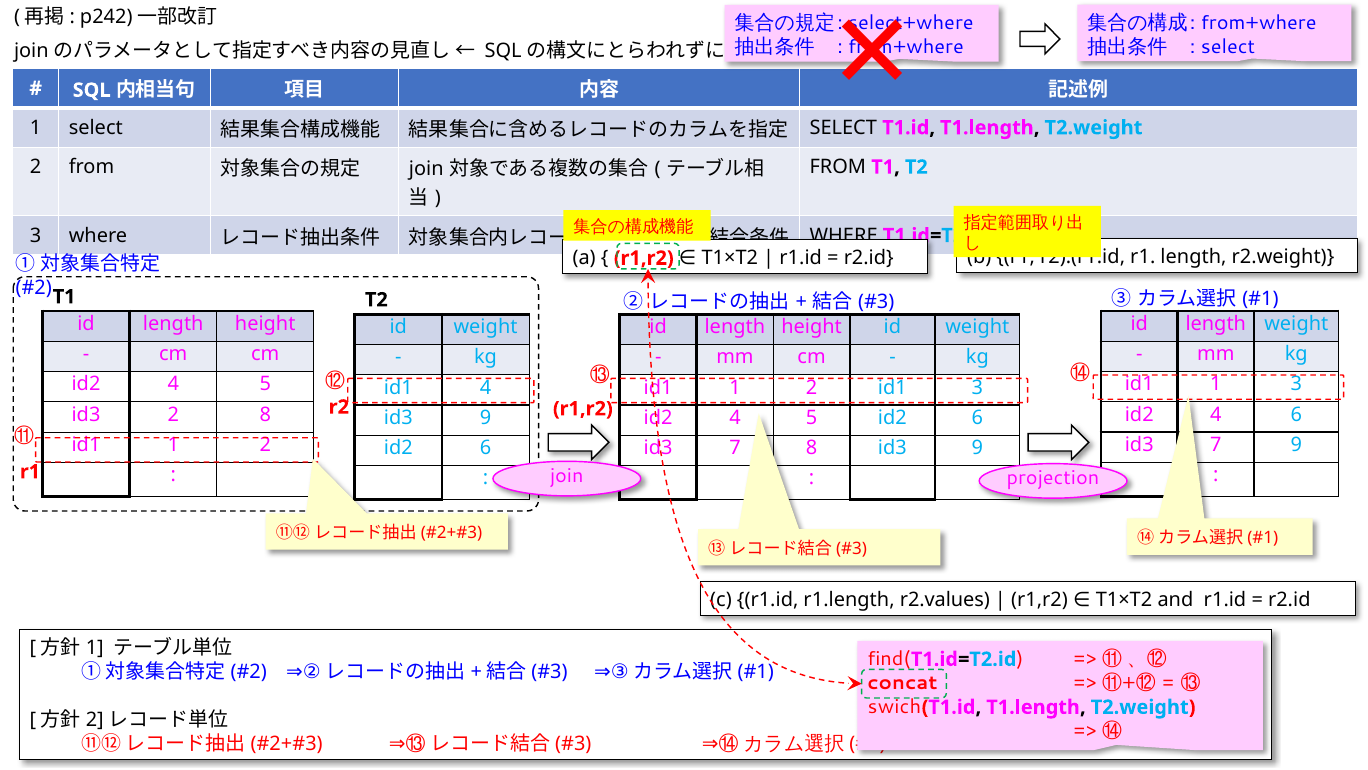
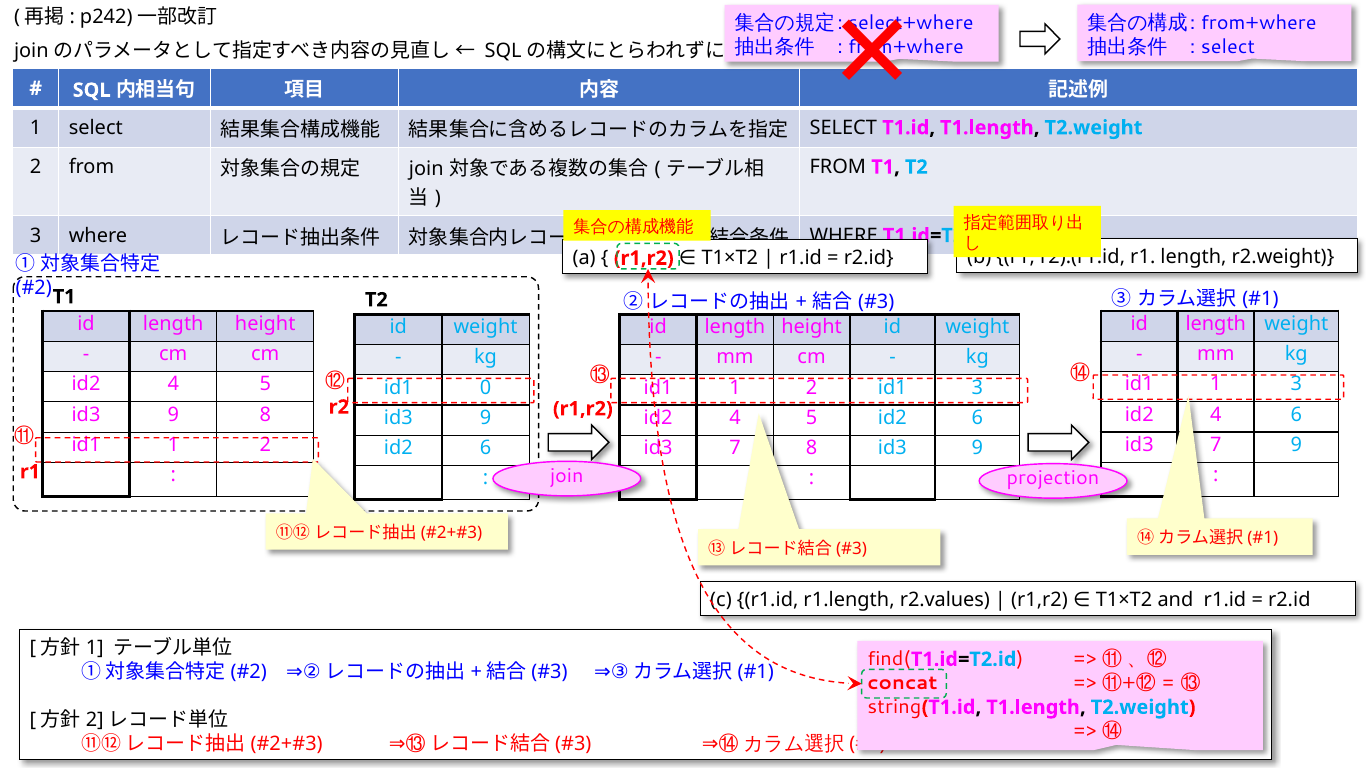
id1 4: 4 -> 0
2 at (173, 414): 2 -> 9
swich: swich -> string
